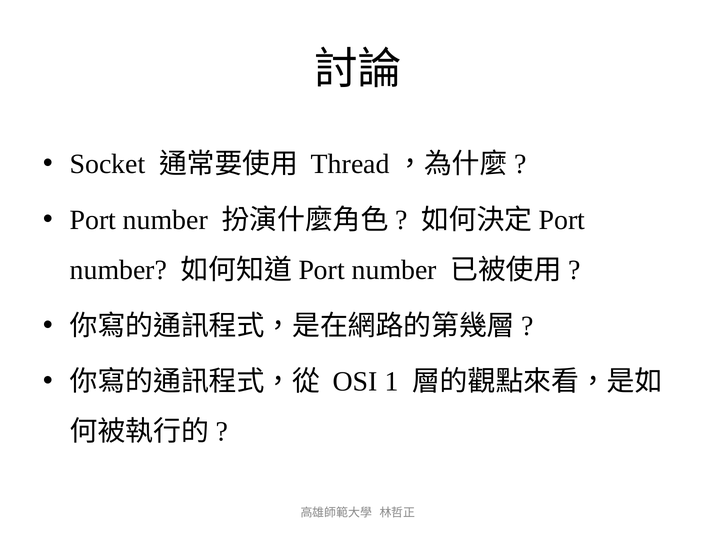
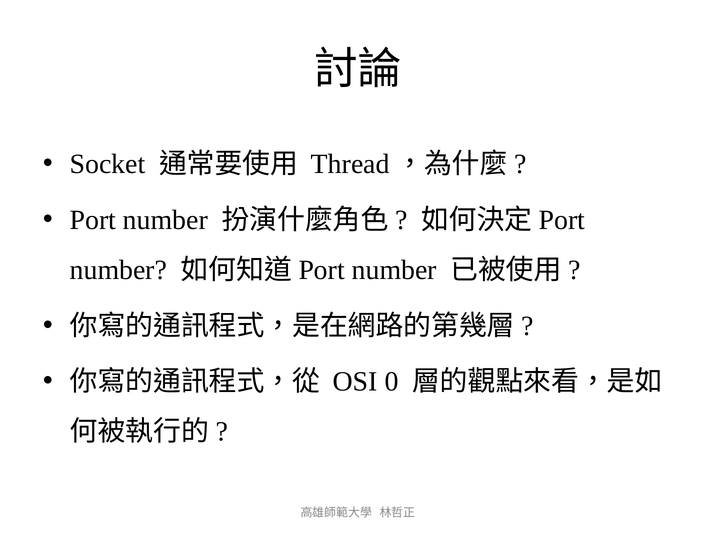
1: 1 -> 0
